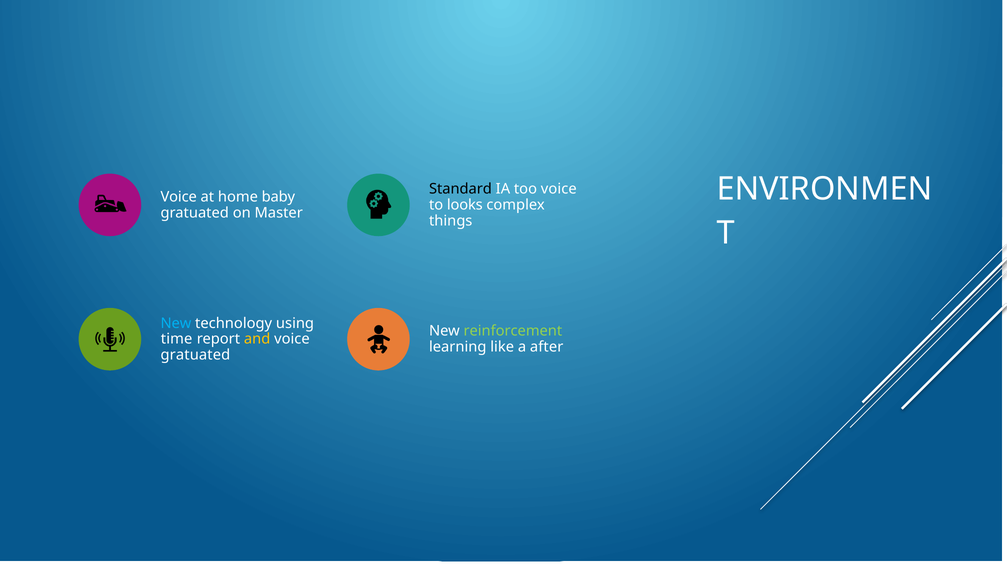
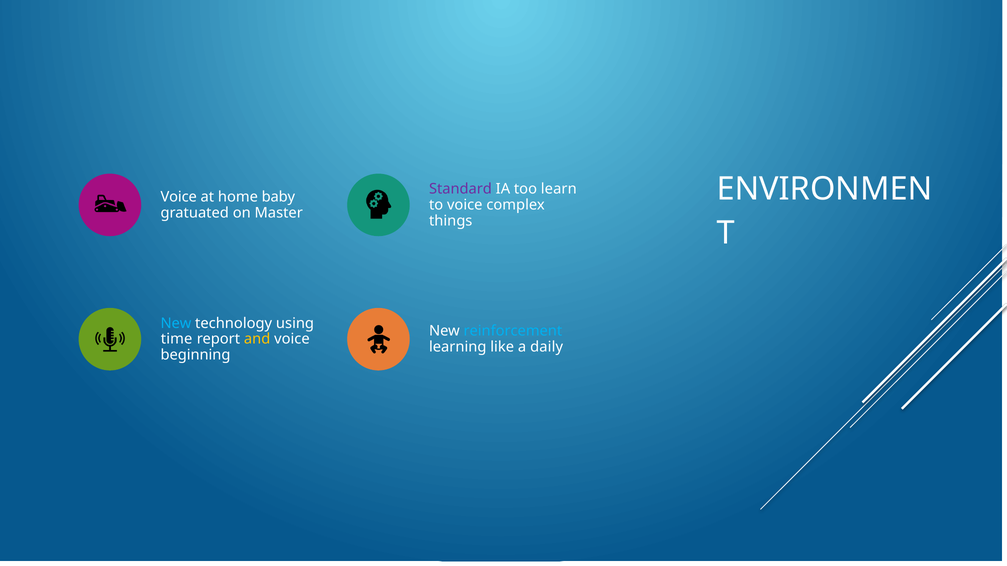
Standard colour: black -> purple
too voice: voice -> learn
to looks: looks -> voice
reinforcement colour: light green -> light blue
after: after -> daily
gratuated at (195, 355): gratuated -> beginning
